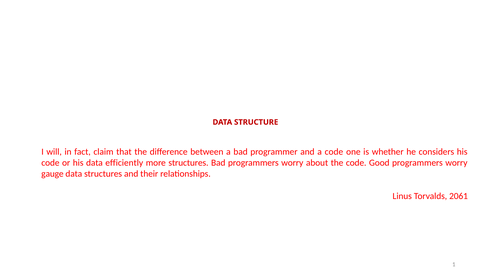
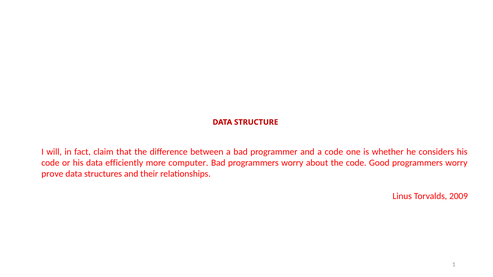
more structures: structures -> computer
gauge: gauge -> prove
2061: 2061 -> 2009
